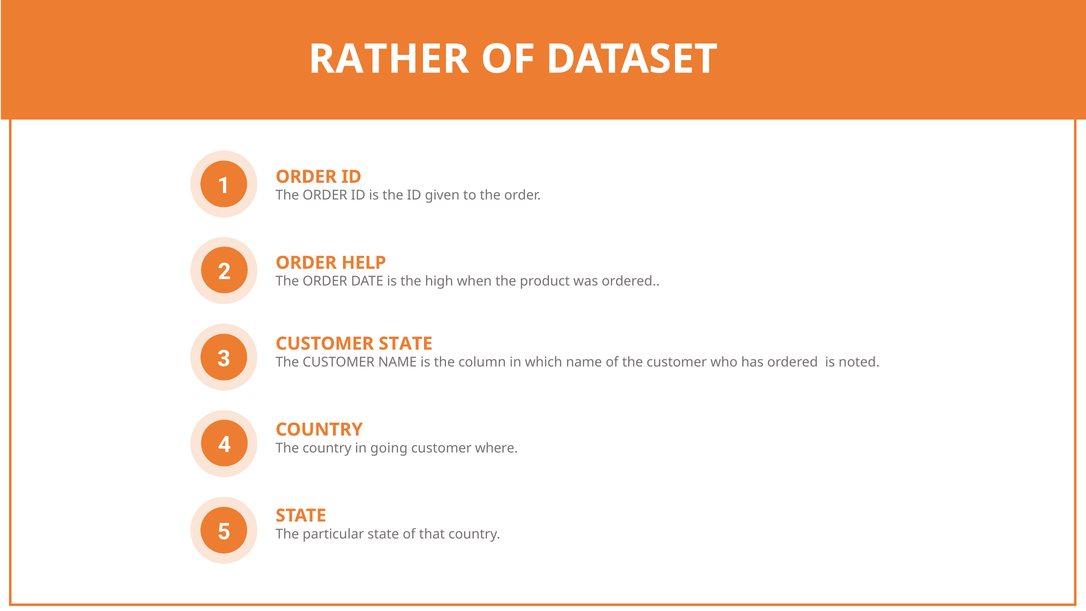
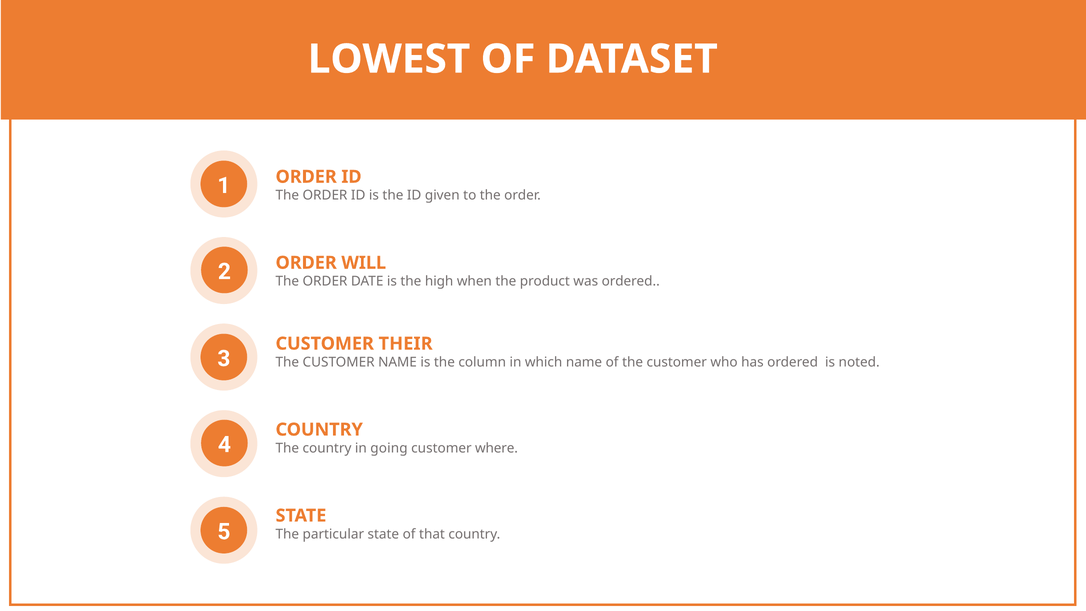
RATHER: RATHER -> LOWEST
HELP: HELP -> WILL
CUSTOMER STATE: STATE -> THEIR
